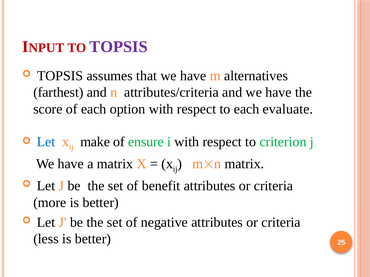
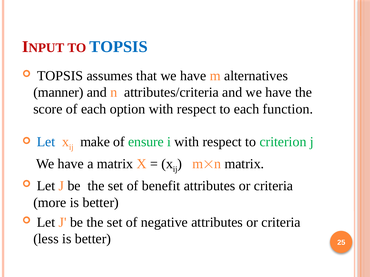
TOPSIS at (119, 47) colour: purple -> blue
farthest: farthest -> manner
evaluate: evaluate -> function
